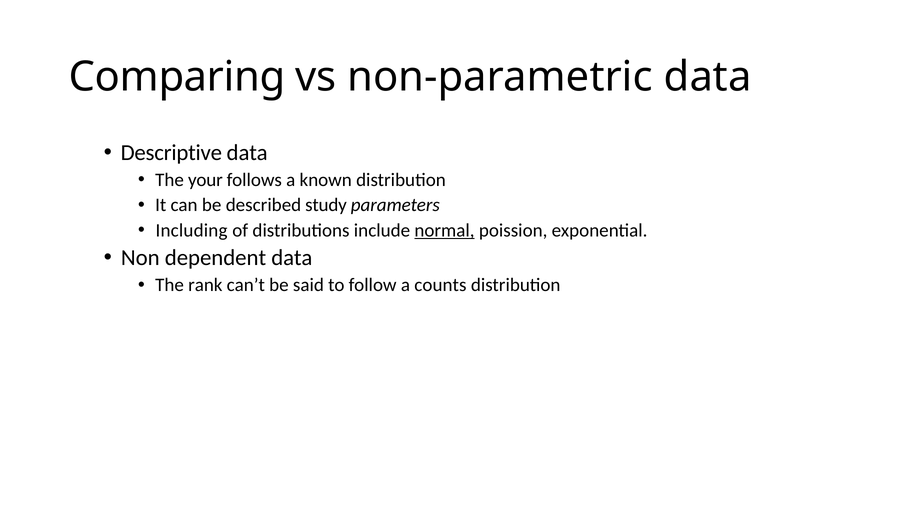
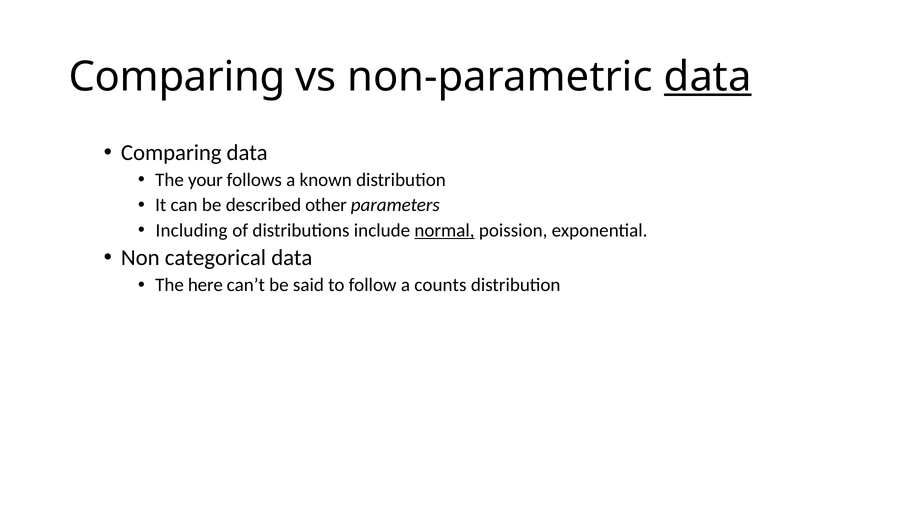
data at (708, 77) underline: none -> present
Descriptive at (171, 152): Descriptive -> Comparing
study: study -> other
dependent: dependent -> categorical
rank: rank -> here
